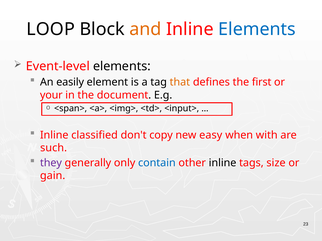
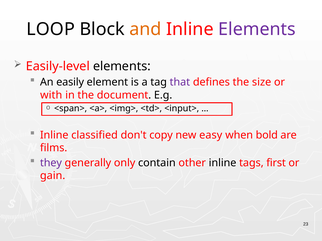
Elements at (257, 29) colour: blue -> purple
Event-level: Event-level -> Easily-level
that colour: orange -> purple
first: first -> size
your: your -> with
with: with -> bold
such: such -> films
contain colour: blue -> black
size: size -> first
